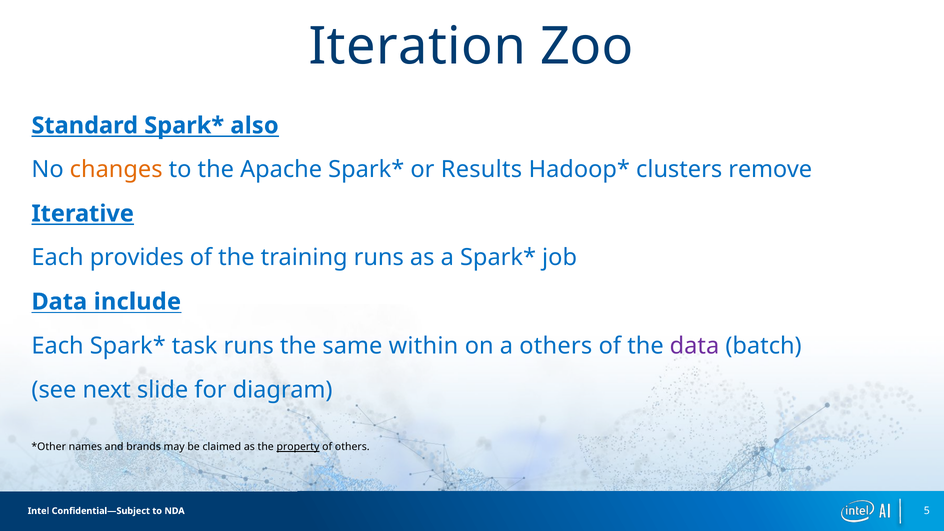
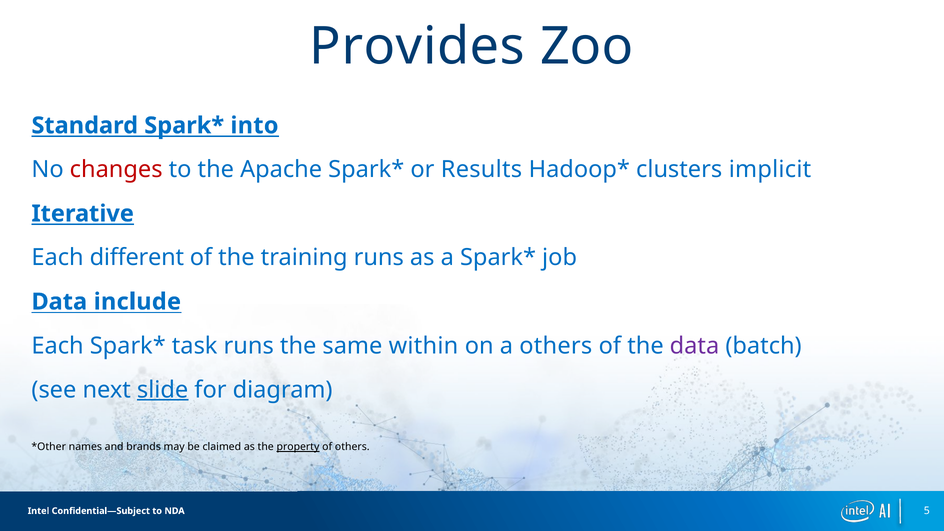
Iteration: Iteration -> Provides
also: also -> into
changes colour: orange -> red
remove: remove -> implicit
provides: provides -> different
slide underline: none -> present
